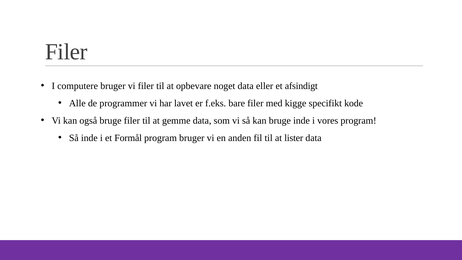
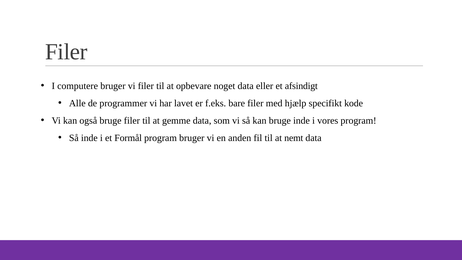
kigge: kigge -> hjælp
lister: lister -> nemt
